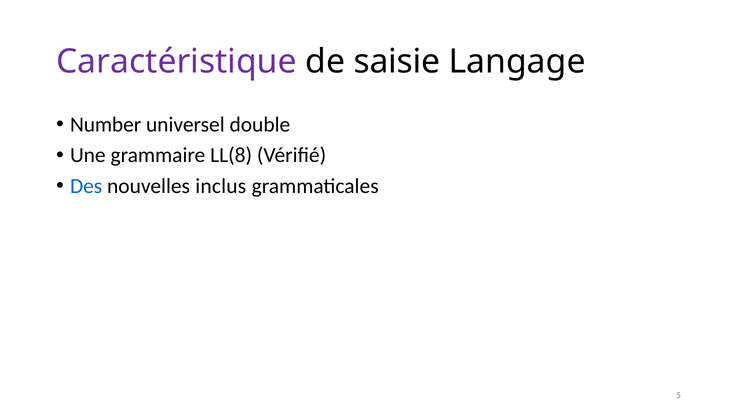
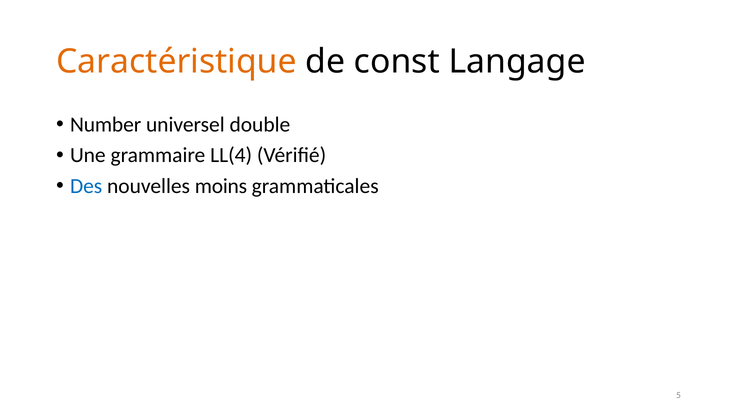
Caractéristique colour: purple -> orange
saisie: saisie -> const
LL(8: LL(8 -> LL(4
inclus: inclus -> moins
